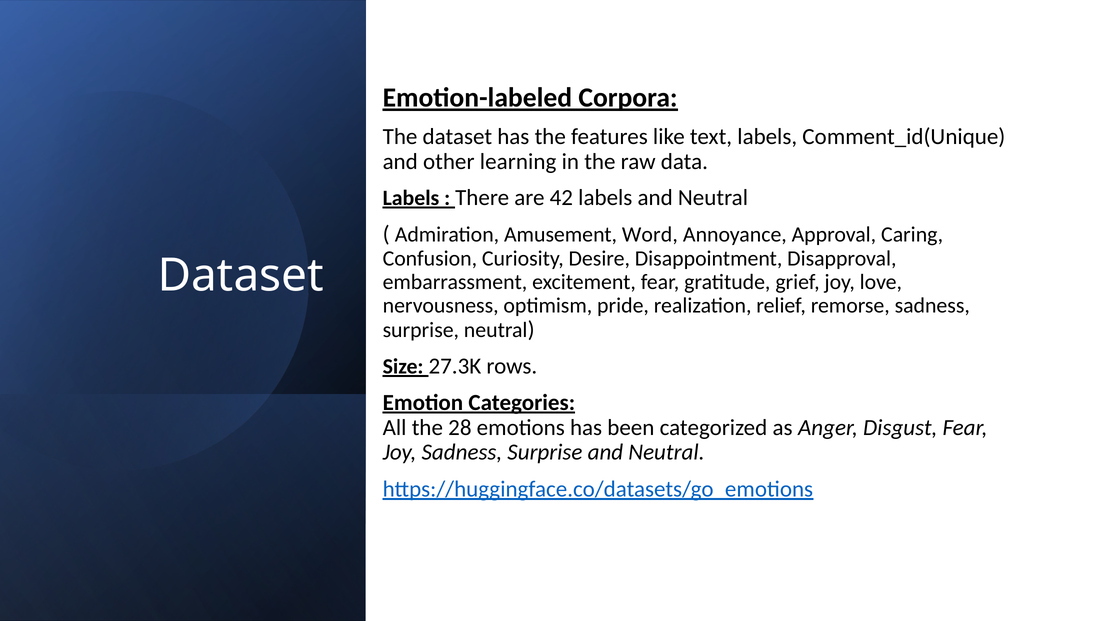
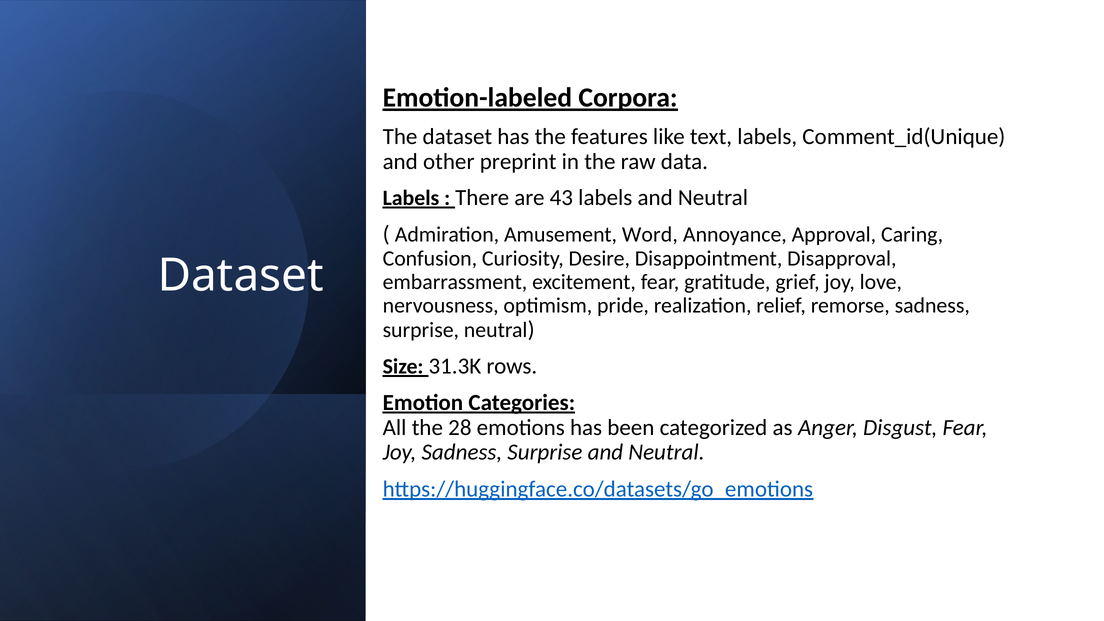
learning: learning -> preprint
42: 42 -> 43
27.3K: 27.3K -> 31.3K
